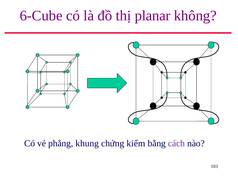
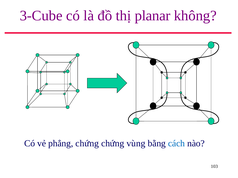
6-Cube: 6-Cube -> 3-Cube
phẳng khung: khung -> chứng
kiểm: kiểm -> vùng
cách colour: purple -> blue
